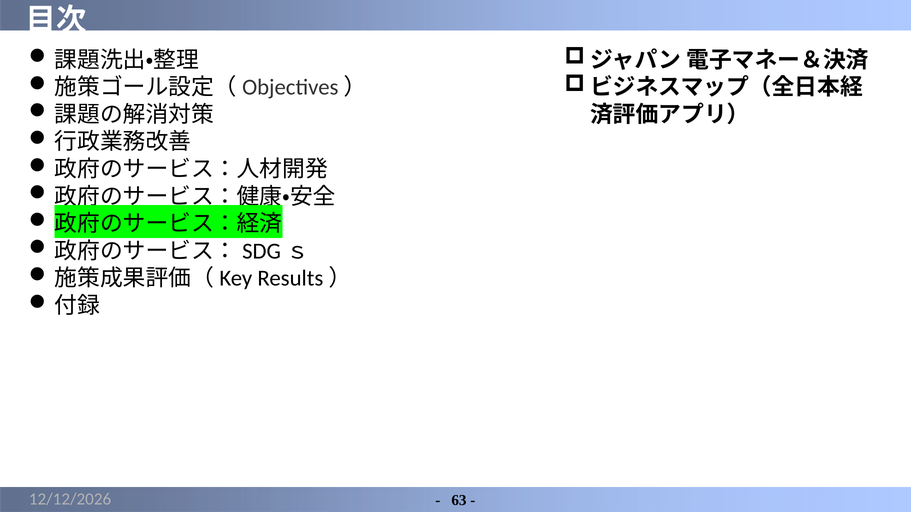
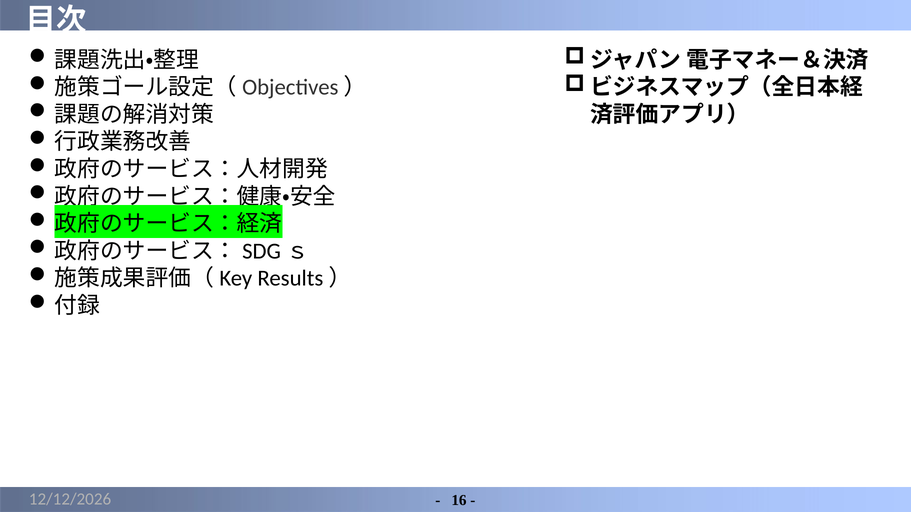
63: 63 -> 16
